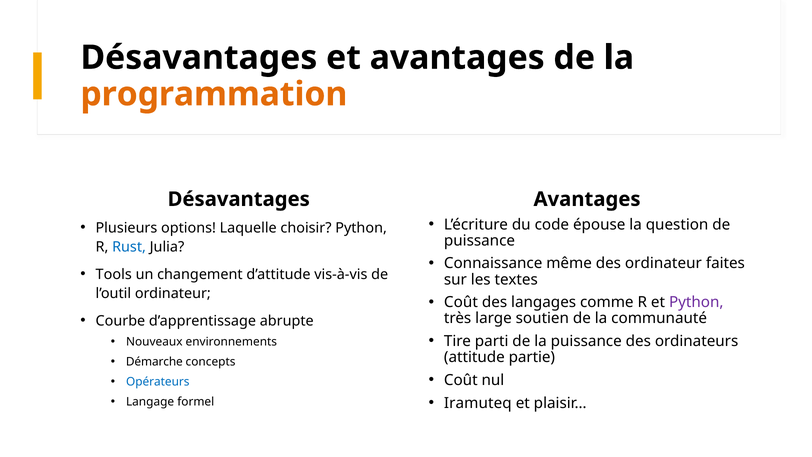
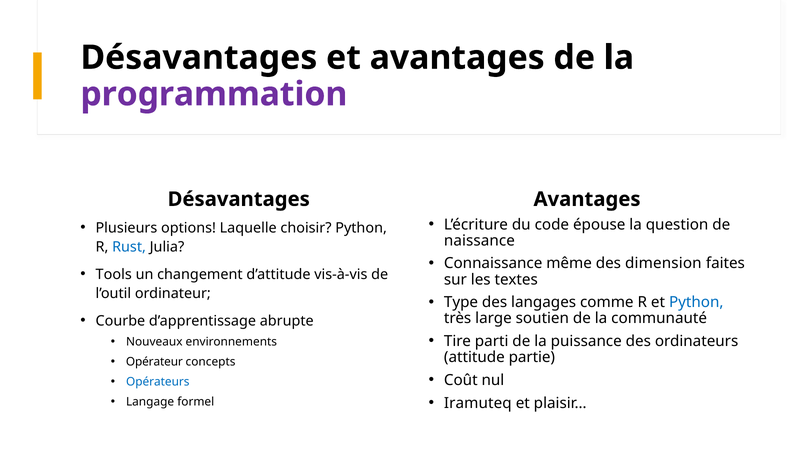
programmation colour: orange -> purple
puissance at (479, 240): puissance -> naissance
des ordinateur: ordinateur -> dimension
Coût at (461, 302): Coût -> Type
Python at (696, 302) colour: purple -> blue
Démarche: Démarche -> Opérateur
